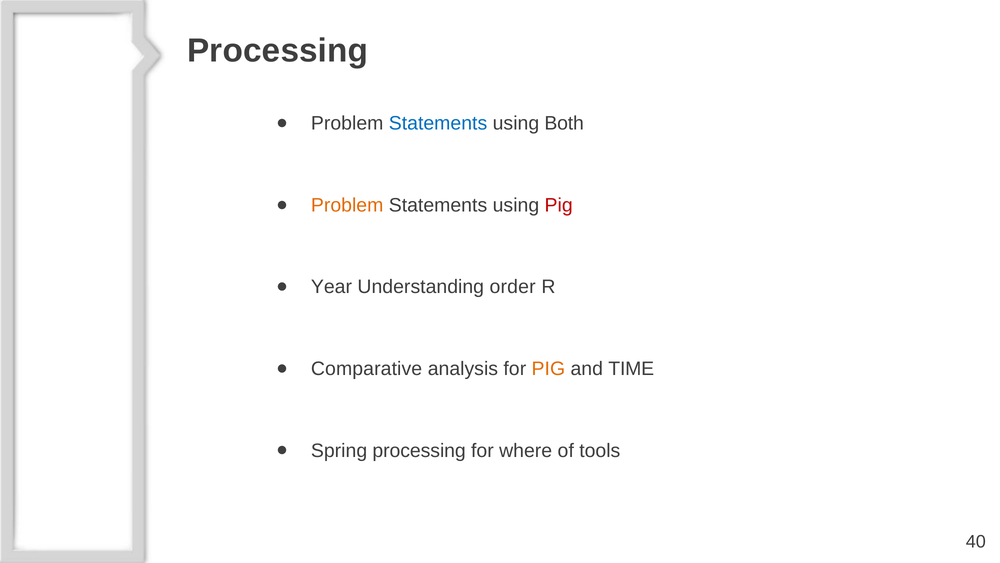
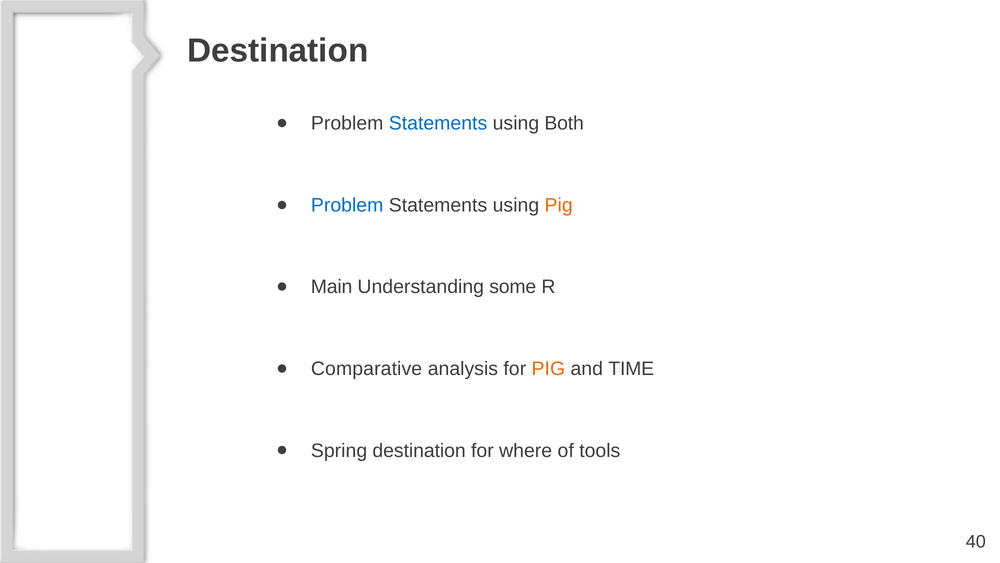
Processing at (278, 51): Processing -> Destination
Problem at (347, 205) colour: orange -> blue
Pig at (559, 205) colour: red -> orange
Year: Year -> Main
order: order -> some
Spring processing: processing -> destination
